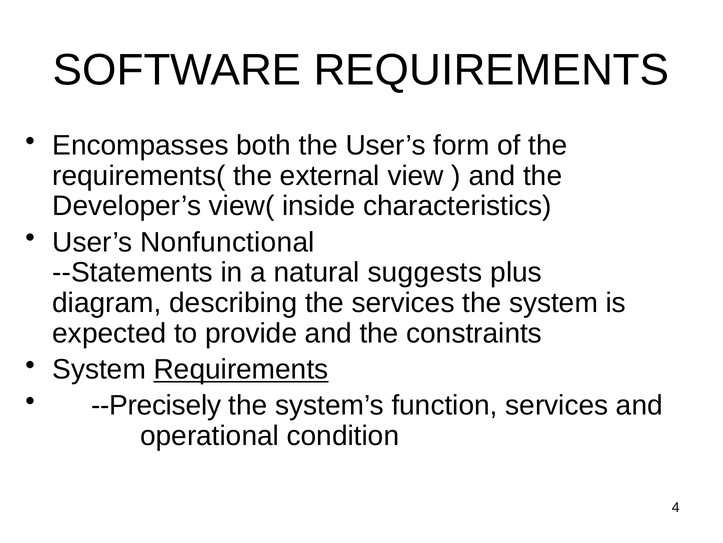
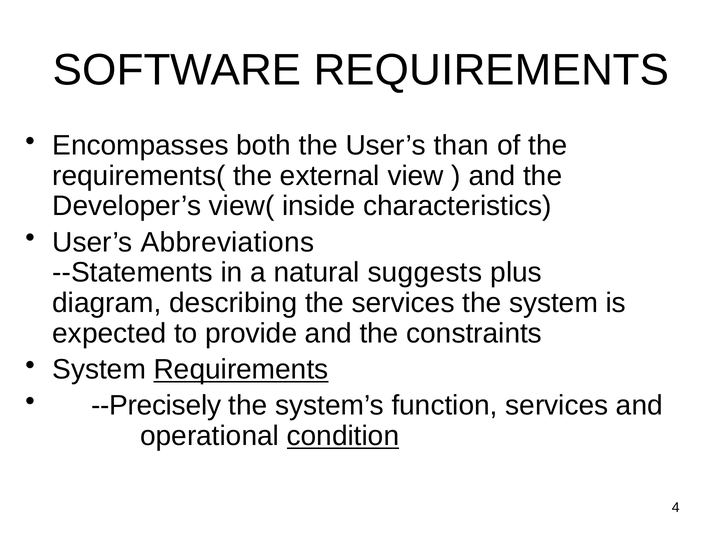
form: form -> than
Nonfunctional: Nonfunctional -> Abbreviations
condition underline: none -> present
